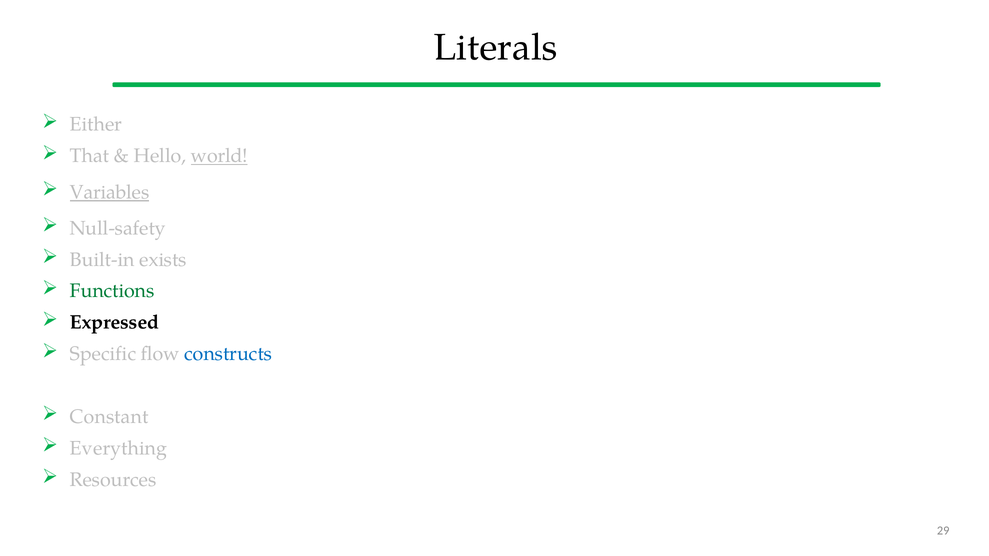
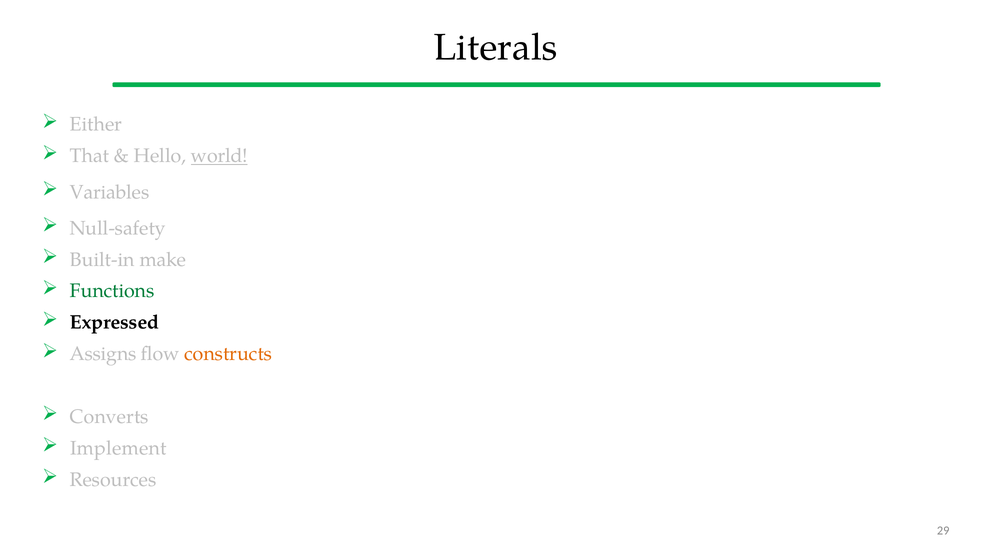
Variables underline: present -> none
exists: exists -> make
Specific: Specific -> Assigns
constructs colour: blue -> orange
Constant: Constant -> Converts
Everything: Everything -> Implement
